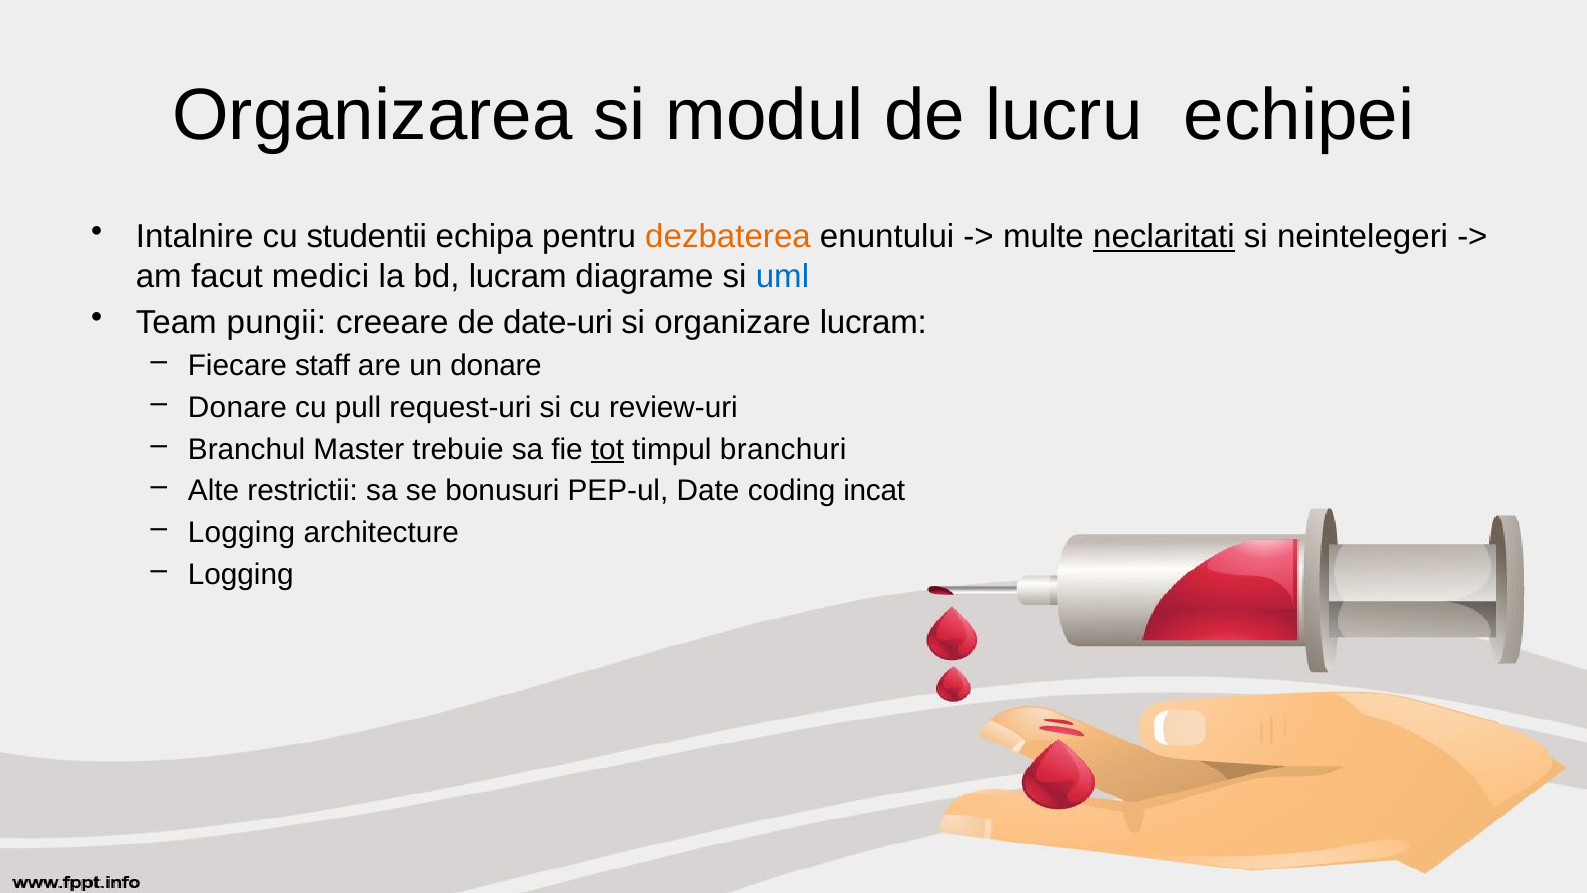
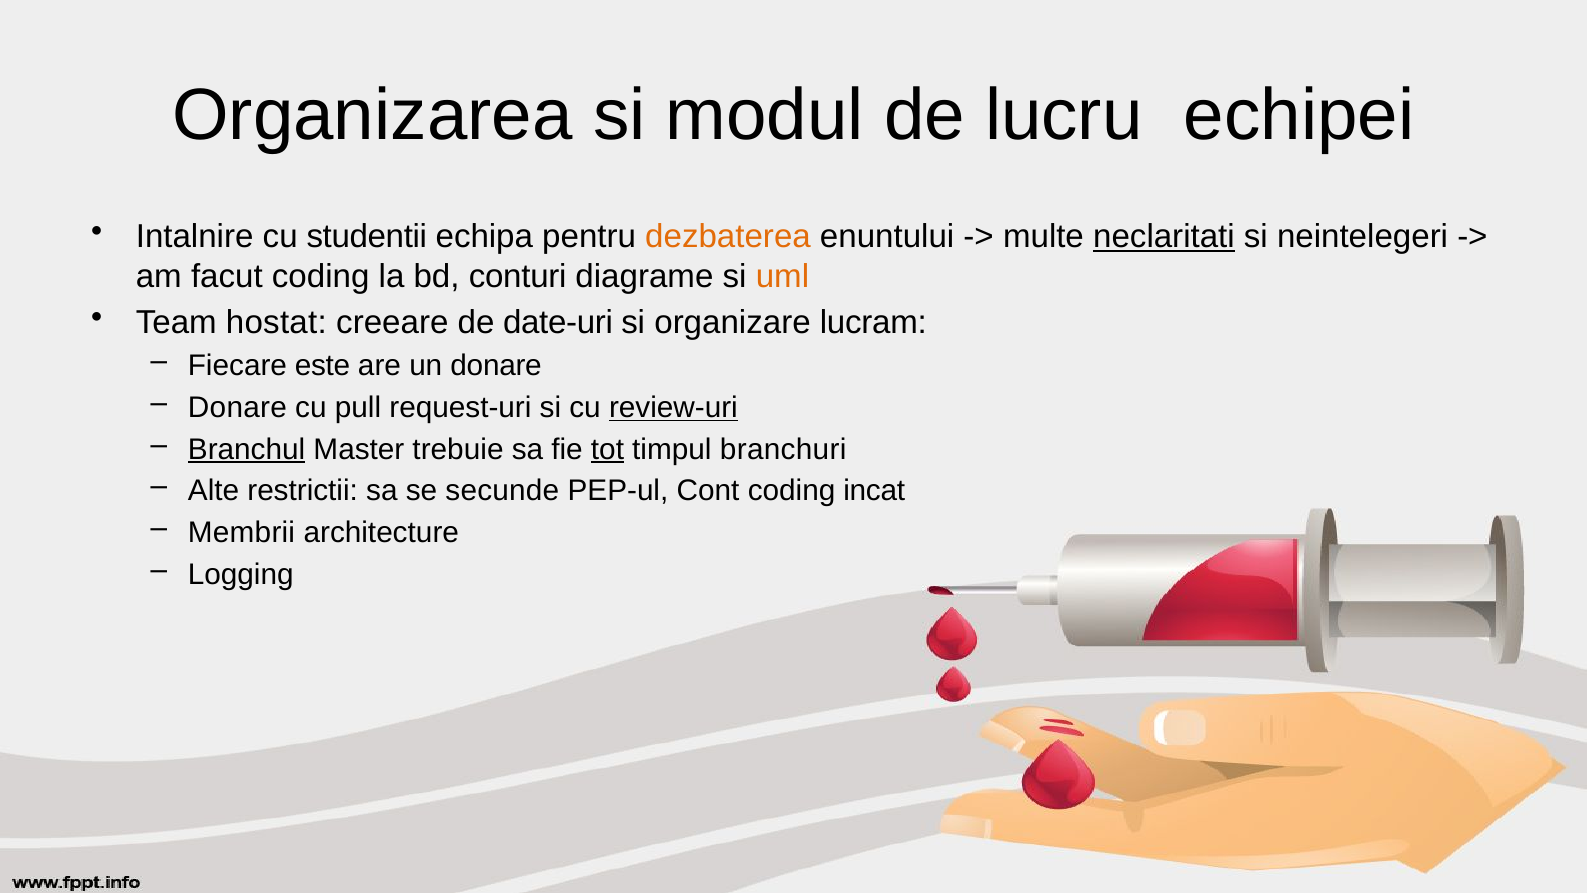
facut medici: medici -> coding
bd lucram: lucram -> conturi
uml colour: blue -> orange
pungii: pungii -> hostat
staff: staff -> este
review-uri underline: none -> present
Branchul underline: none -> present
bonusuri: bonusuri -> secunde
Date: Date -> Cont
Logging at (242, 532): Logging -> Membrii
